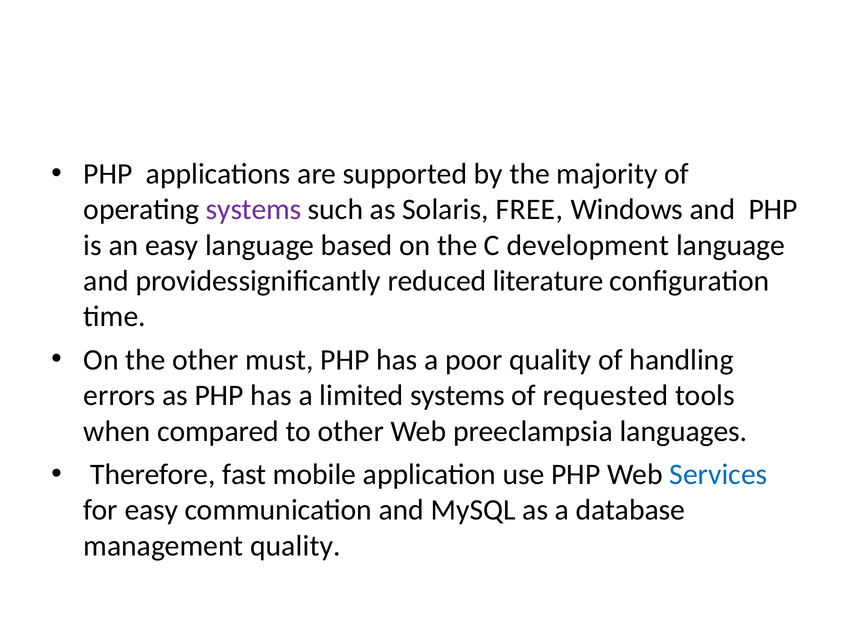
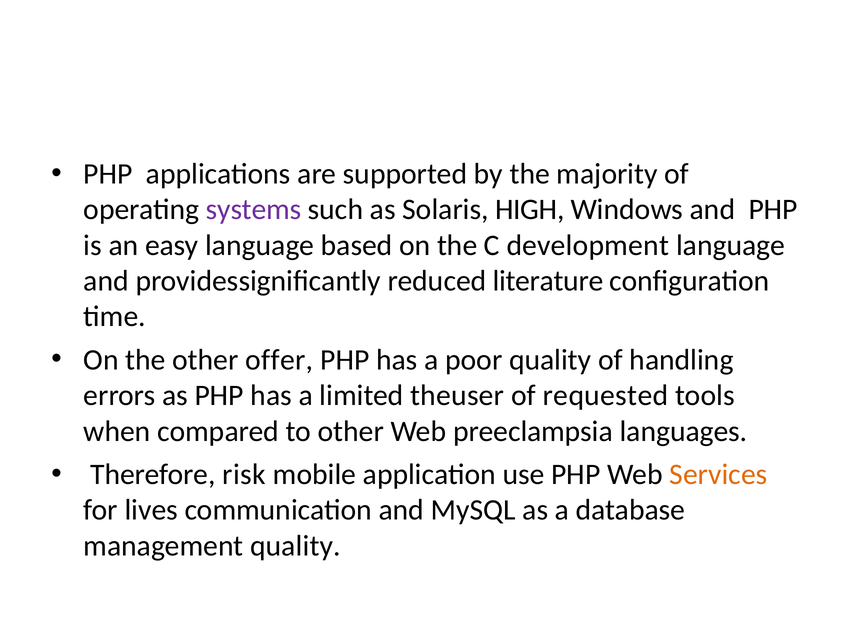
FREE: FREE -> HIGH
must: must -> offer
limited systems: systems -> theuser
fast: fast -> risk
Services colour: blue -> orange
for easy: easy -> lives
